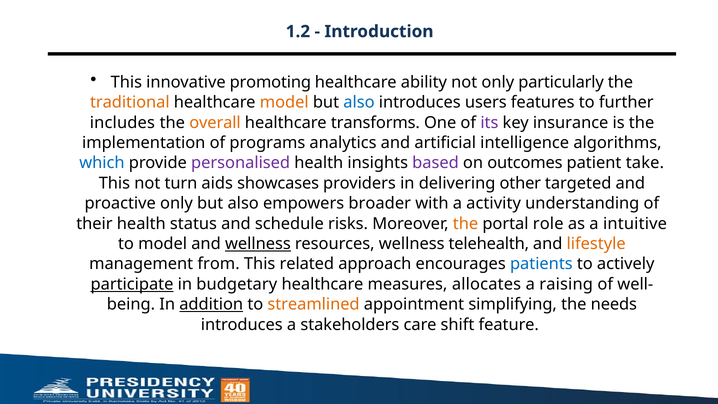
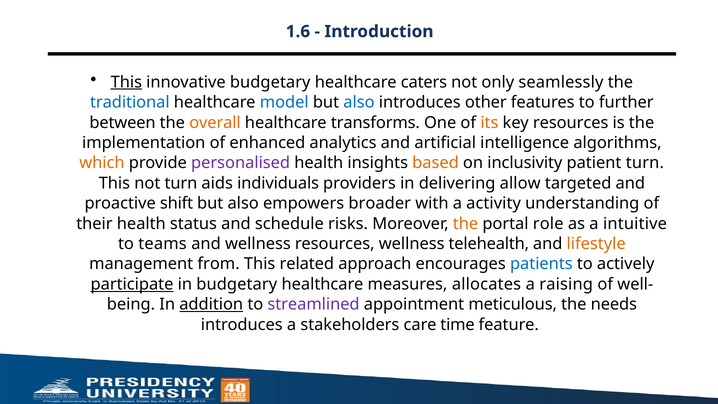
1.2: 1.2 -> 1.6
This at (126, 82) underline: none -> present
innovative promoting: promoting -> budgetary
ability: ability -> caters
particularly: particularly -> seamlessly
traditional colour: orange -> blue
model at (284, 102) colour: orange -> blue
users: users -> other
includes: includes -> between
its colour: purple -> orange
key insurance: insurance -> resources
programs: programs -> enhanced
which colour: blue -> orange
based colour: purple -> orange
outcomes: outcomes -> inclusivity
patient take: take -> turn
showcases: showcases -> individuals
other: other -> allow
proactive only: only -> shift
to model: model -> teams
wellness at (258, 244) underline: present -> none
streamlined colour: orange -> purple
simplifying: simplifying -> meticulous
shift: shift -> time
